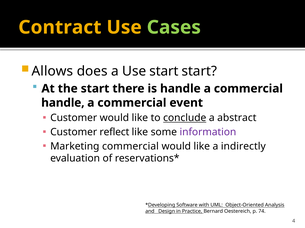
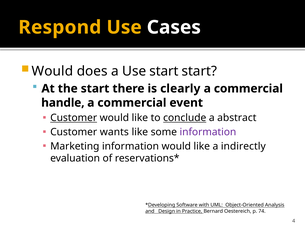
Contract: Contract -> Respond
Cases colour: light green -> white
Allows at (52, 71): Allows -> Would
is handle: handle -> clearly
Customer at (74, 118) underline: none -> present
reflect: reflect -> wants
Marketing commercial: commercial -> information
